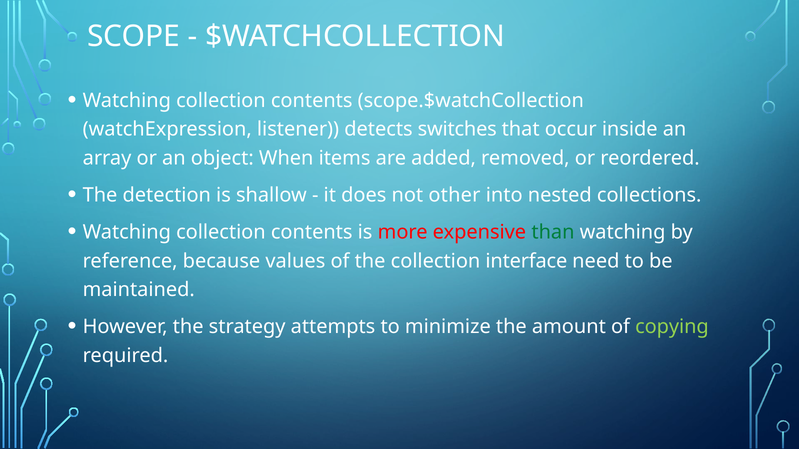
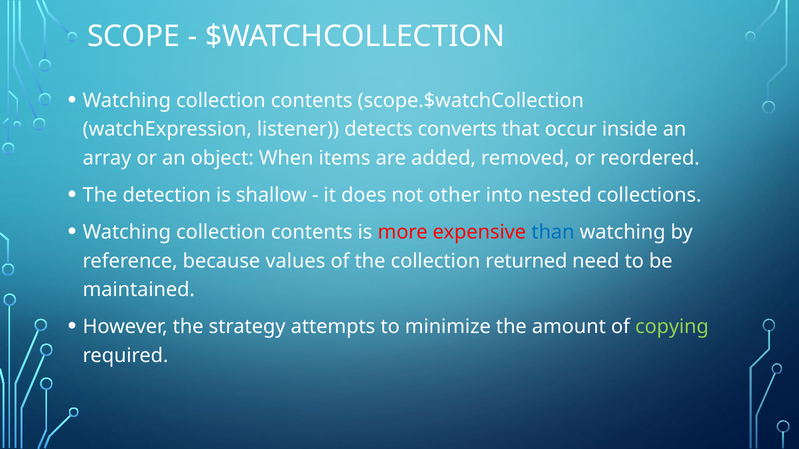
switches: switches -> converts
than colour: green -> blue
interface: interface -> returned
